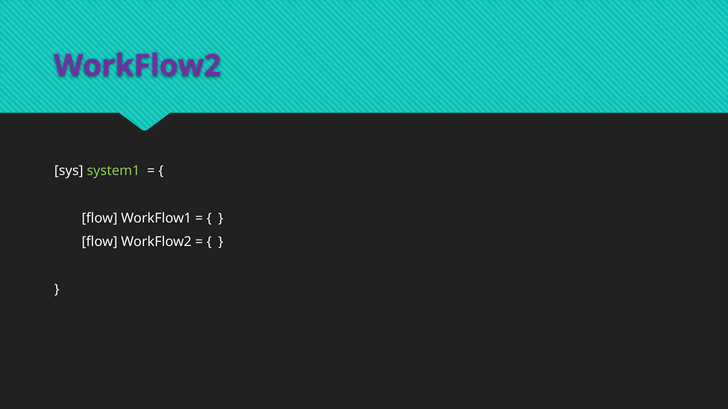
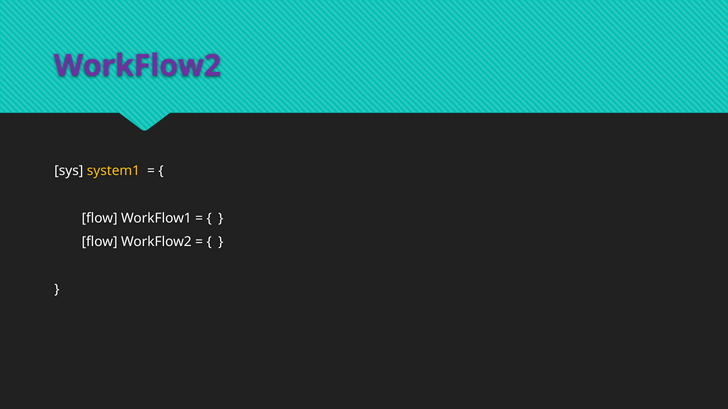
system1 colour: light green -> yellow
